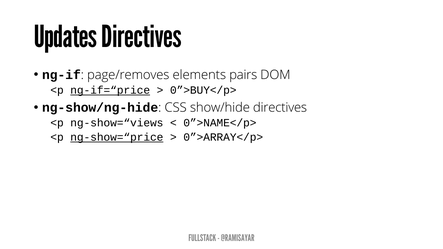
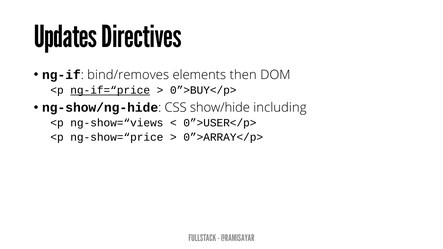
page/removes: page/removes -> bind/removes
pairs: pairs -> then
show/hide directives: directives -> including
0”>NAME</p>: 0”>NAME</p> -> 0”>USER</p>
ng-show=“price underline: present -> none
